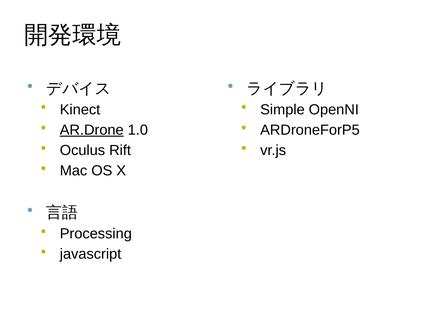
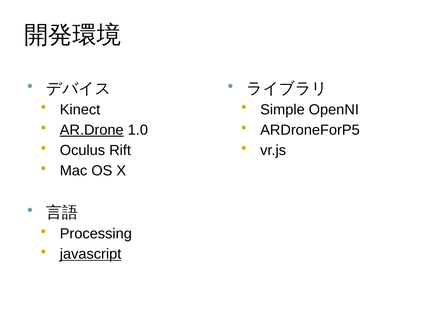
javascript underline: none -> present
